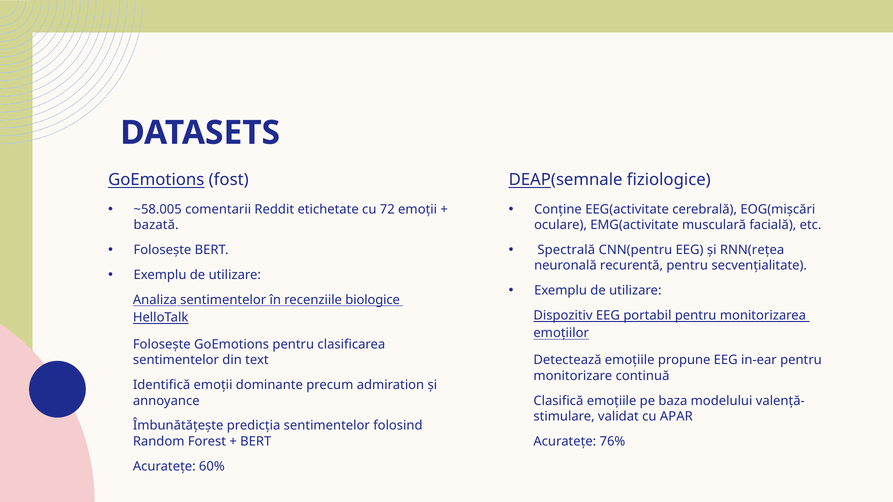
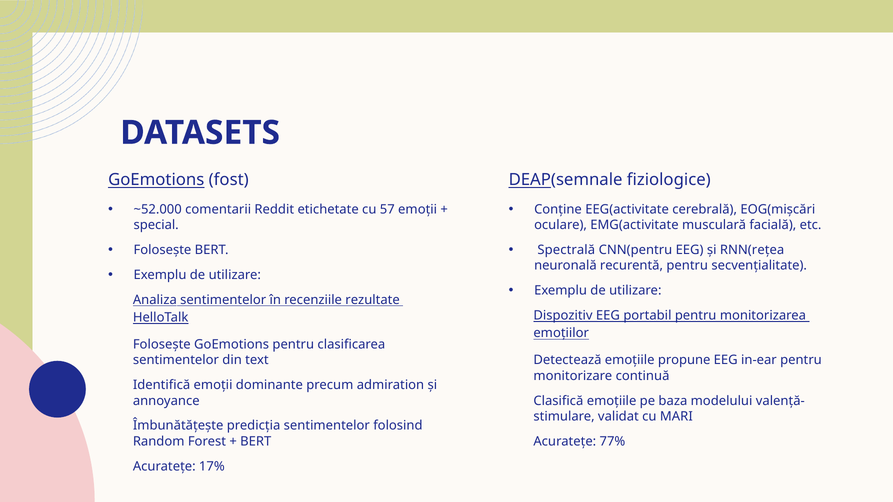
~58.005: ~58.005 -> ~52.000
72: 72 -> 57
bazată: bazată -> special
biologice: biologice -> rezultate
APAR: APAR -> MARI
76%: 76% -> 77%
60%: 60% -> 17%
